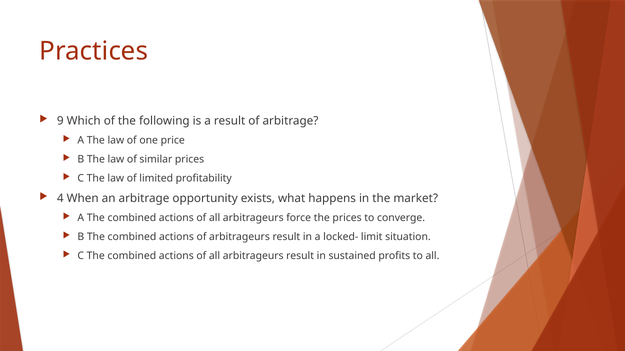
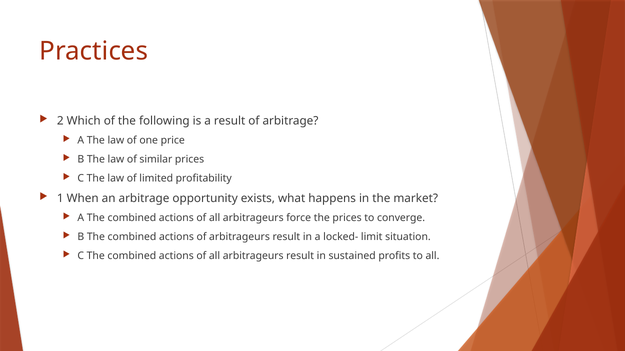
9: 9 -> 2
4: 4 -> 1
